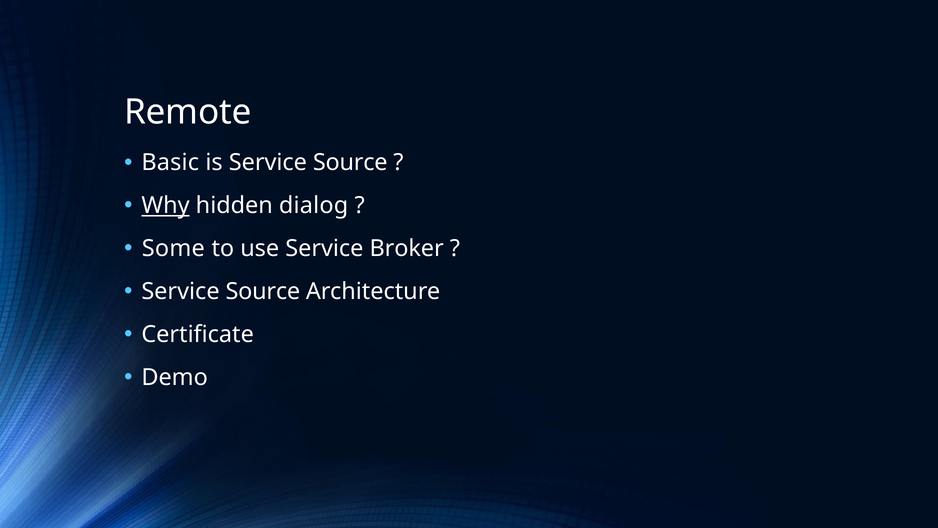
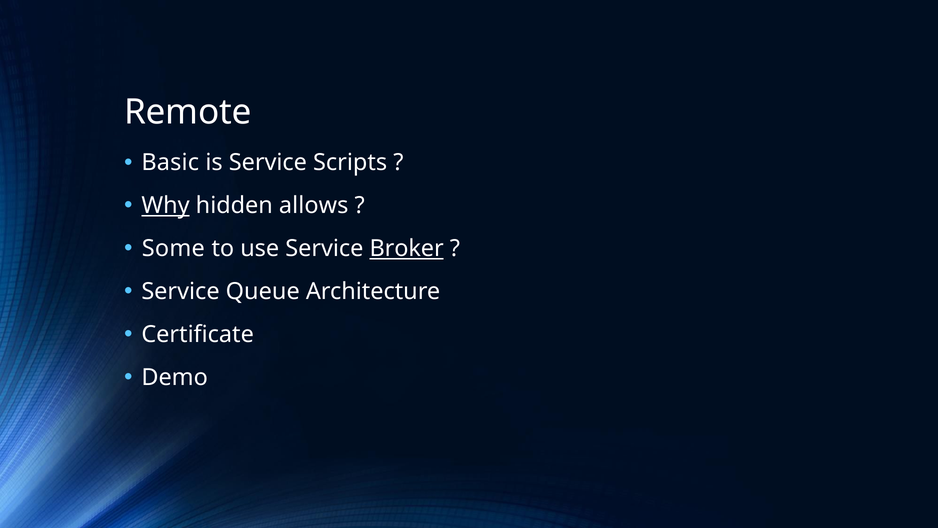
is Service Source: Source -> Scripts
dialog: dialog -> allows
Broker underline: none -> present
Source at (263, 291): Source -> Queue
